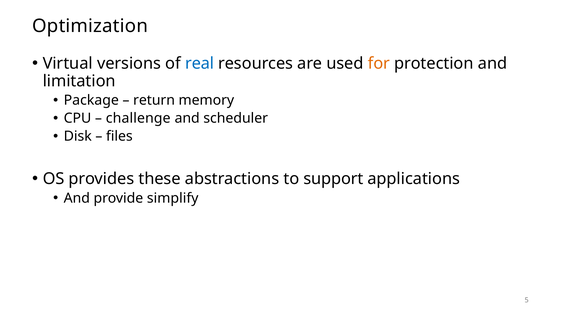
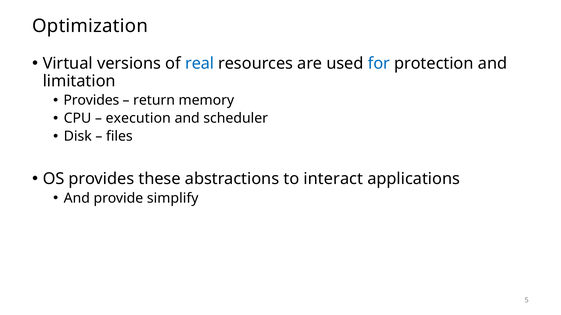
for colour: orange -> blue
Package at (91, 100): Package -> Provides
challenge: challenge -> execution
support: support -> interact
